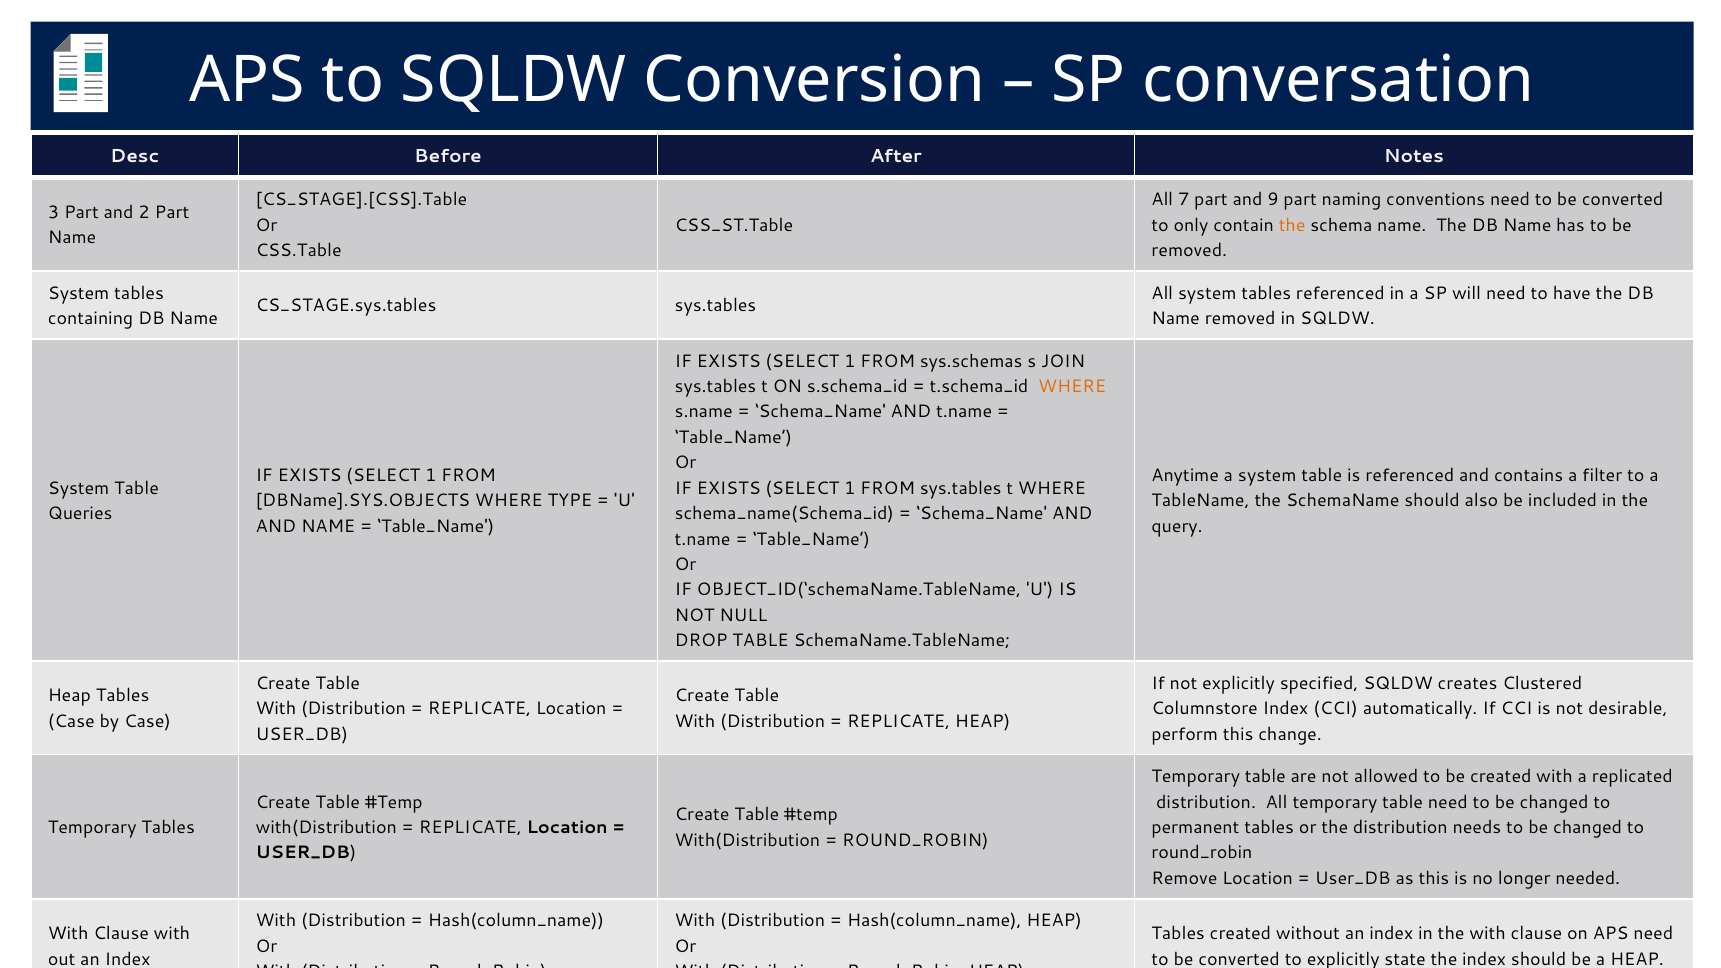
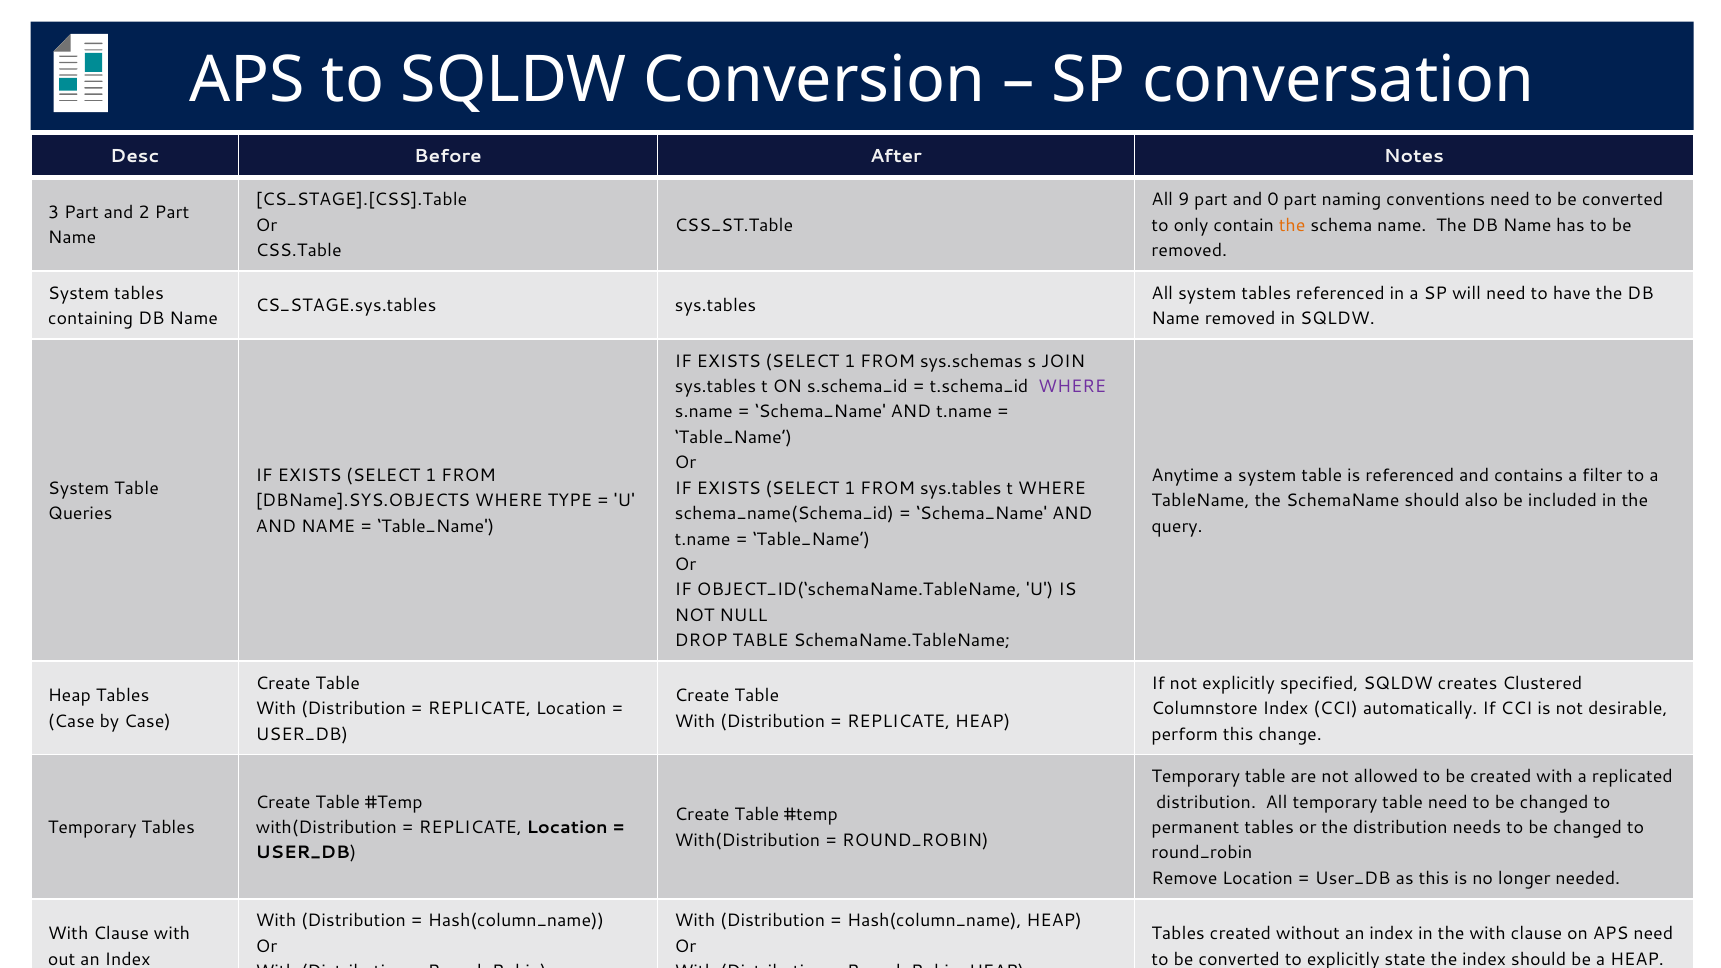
7: 7 -> 9
9: 9 -> 0
WHERE at (1072, 387) colour: orange -> purple
